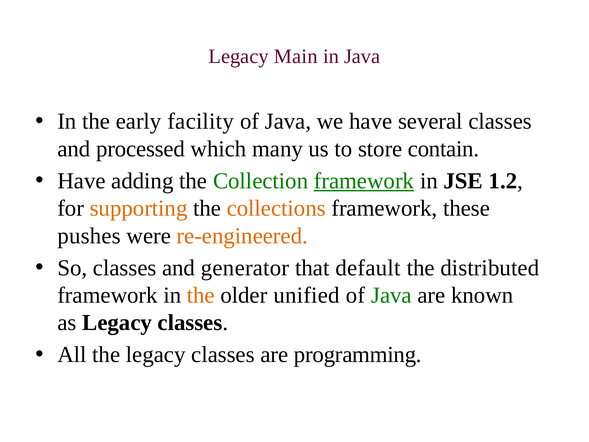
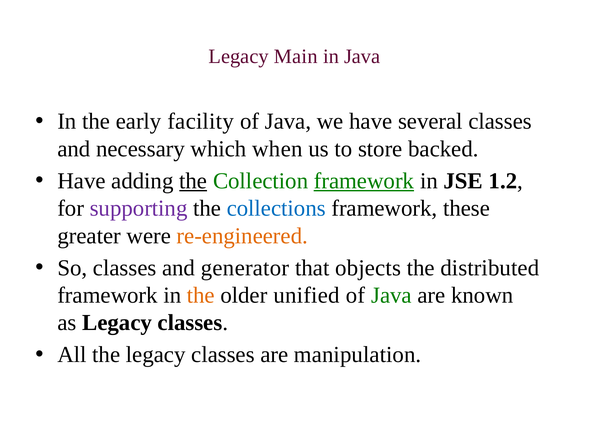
processed: processed -> necessary
many: many -> when
contain: contain -> backed
the at (193, 181) underline: none -> present
supporting colour: orange -> purple
collections colour: orange -> blue
pushes: pushes -> greater
default: default -> objects
programming: programming -> manipulation
